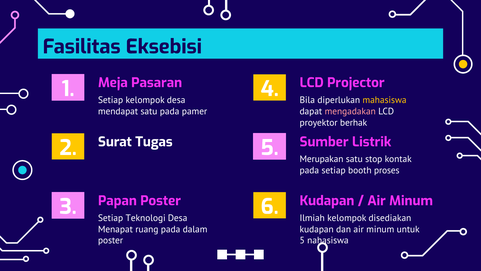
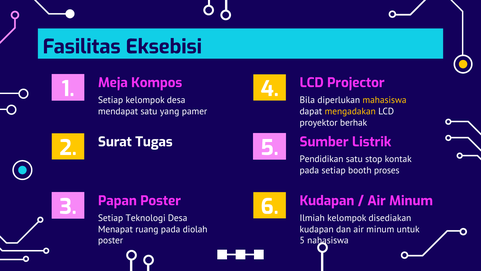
Pasaran: Pasaran -> Kompos
satu pada: pada -> yang
mengadakan colour: pink -> yellow
Merupakan: Merupakan -> Pendidikan
dalam: dalam -> diolah
